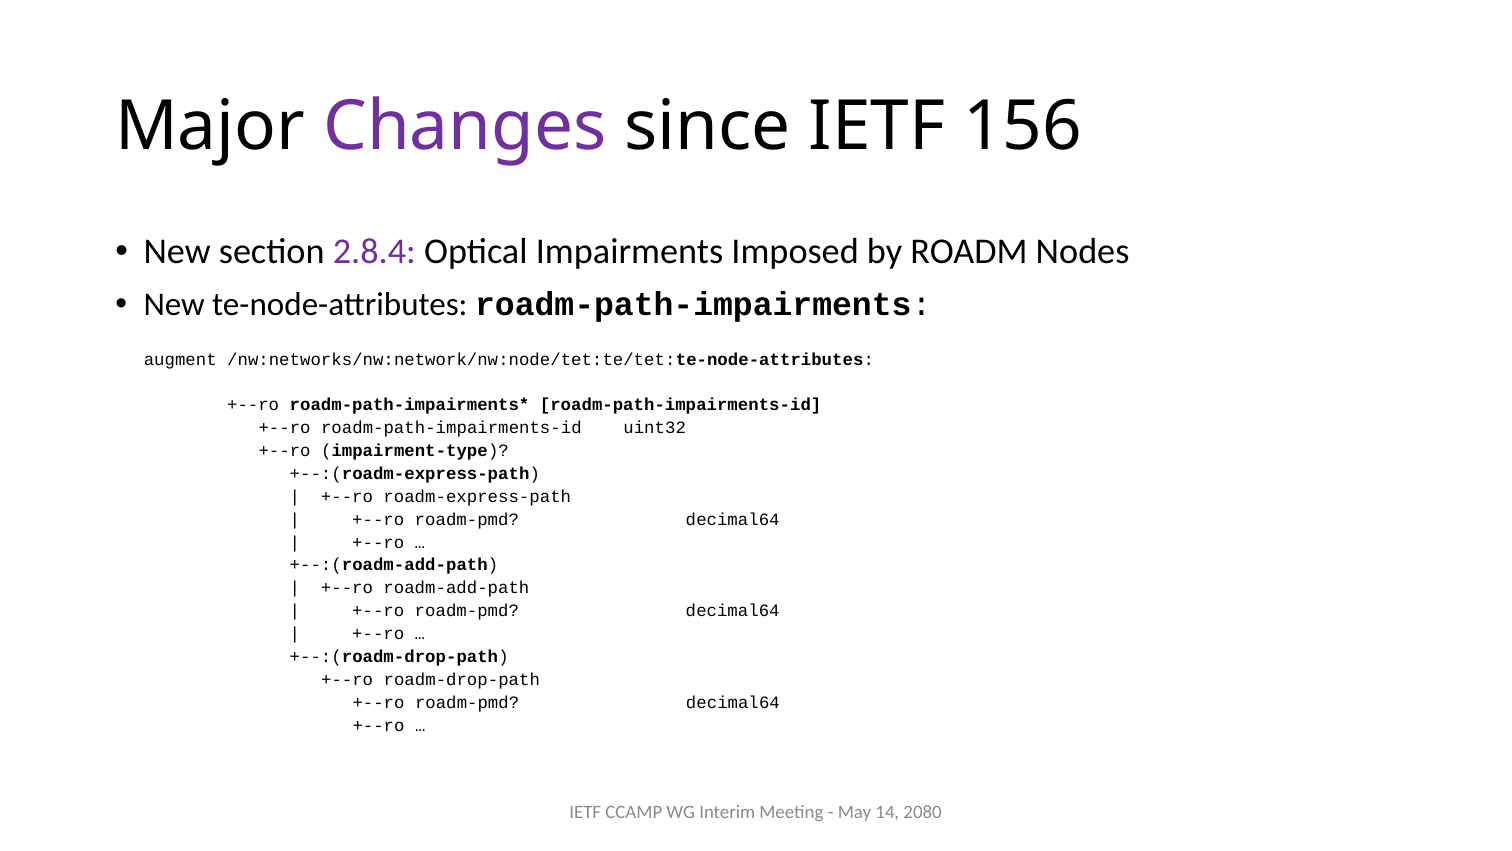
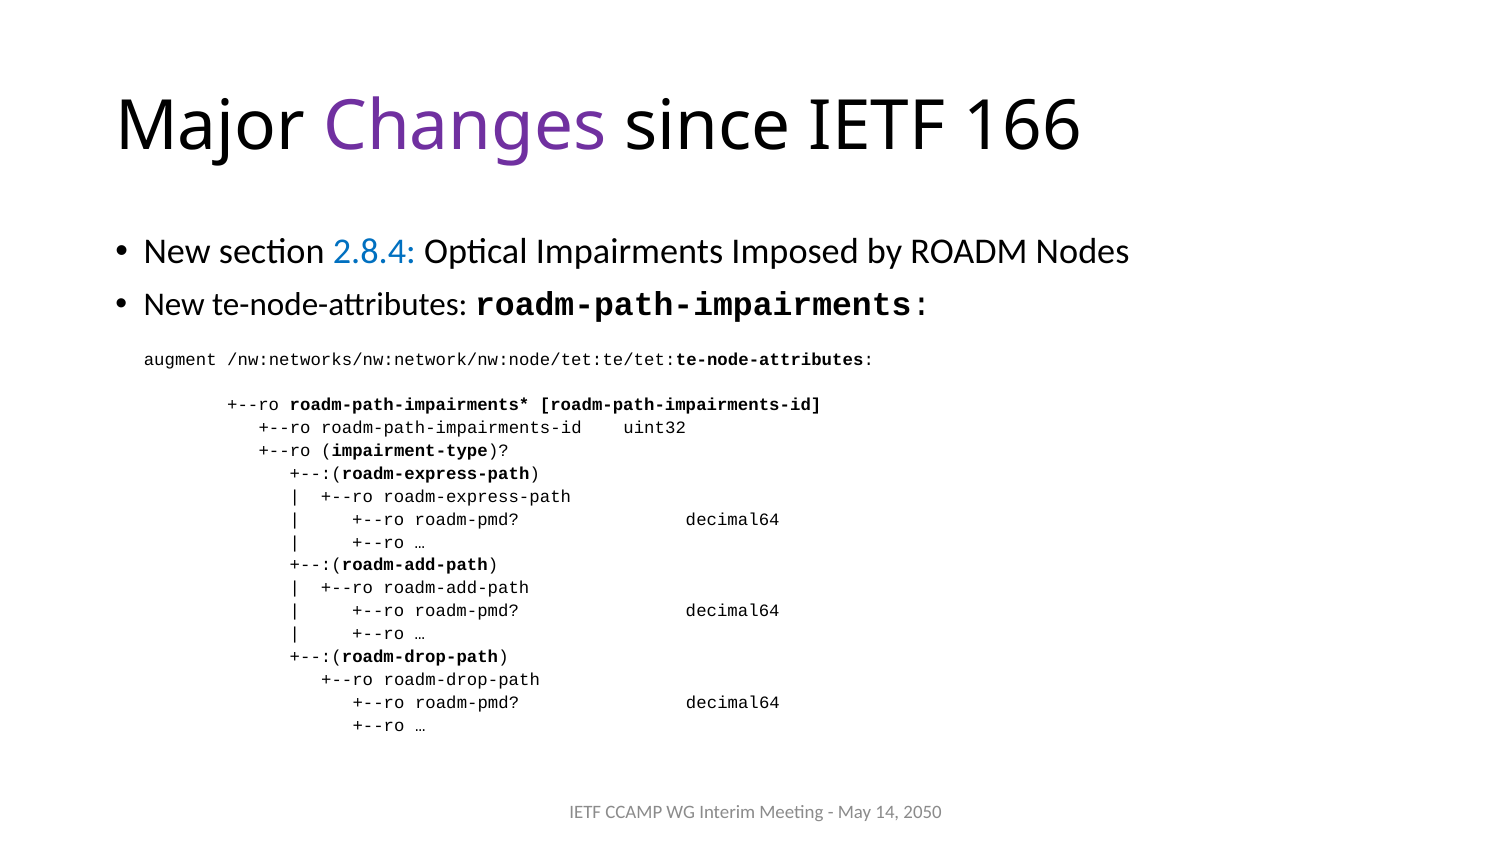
156: 156 -> 166
2.8.4 colour: purple -> blue
2080: 2080 -> 2050
